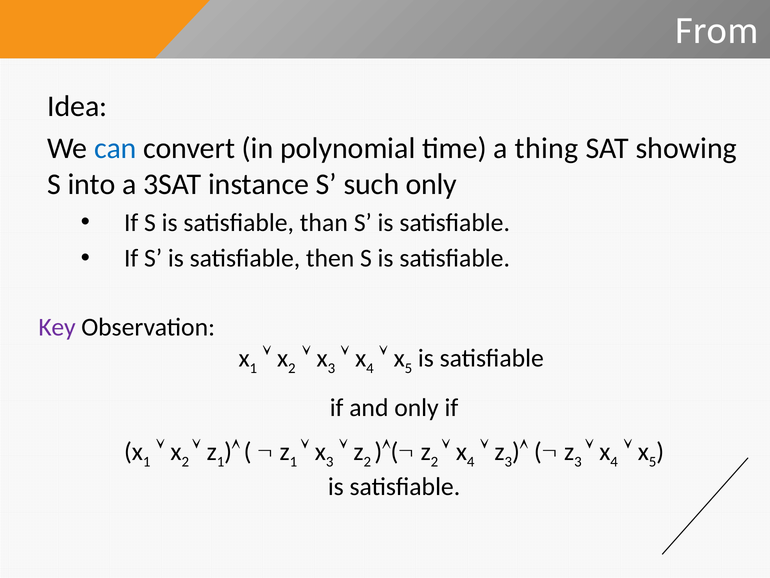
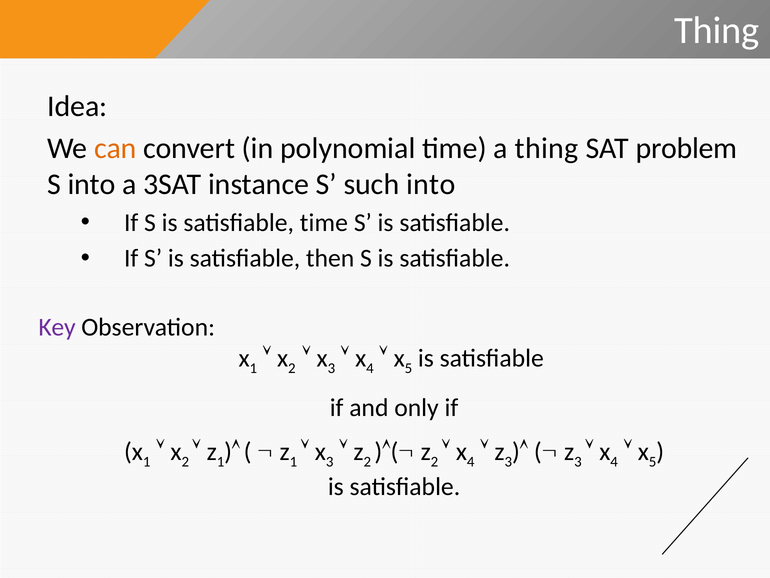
From at (717, 30): From -> Thing
can colour: blue -> orange
showing: showing -> problem
such only: only -> into
satisfiable than: than -> time
